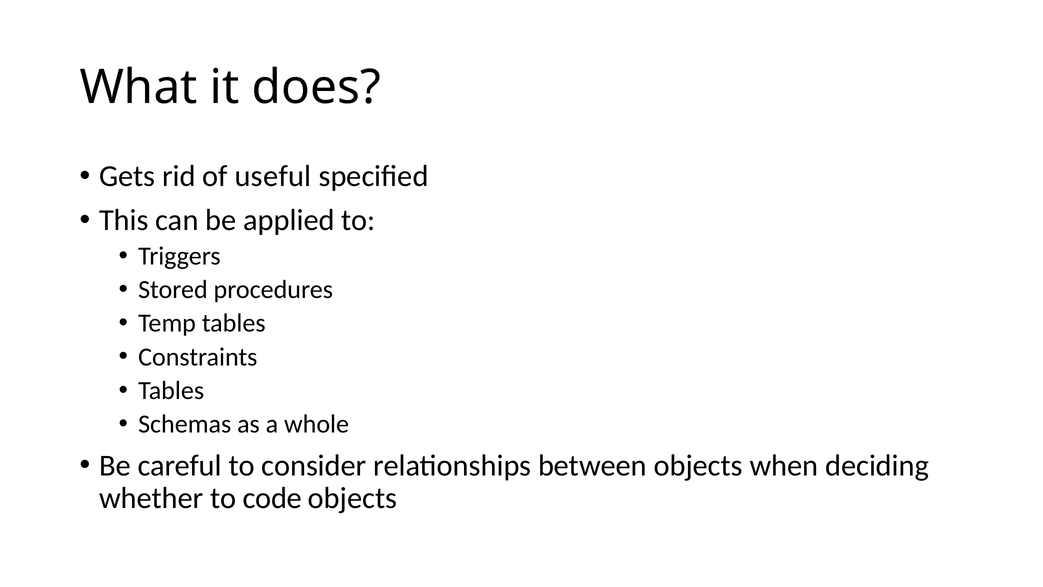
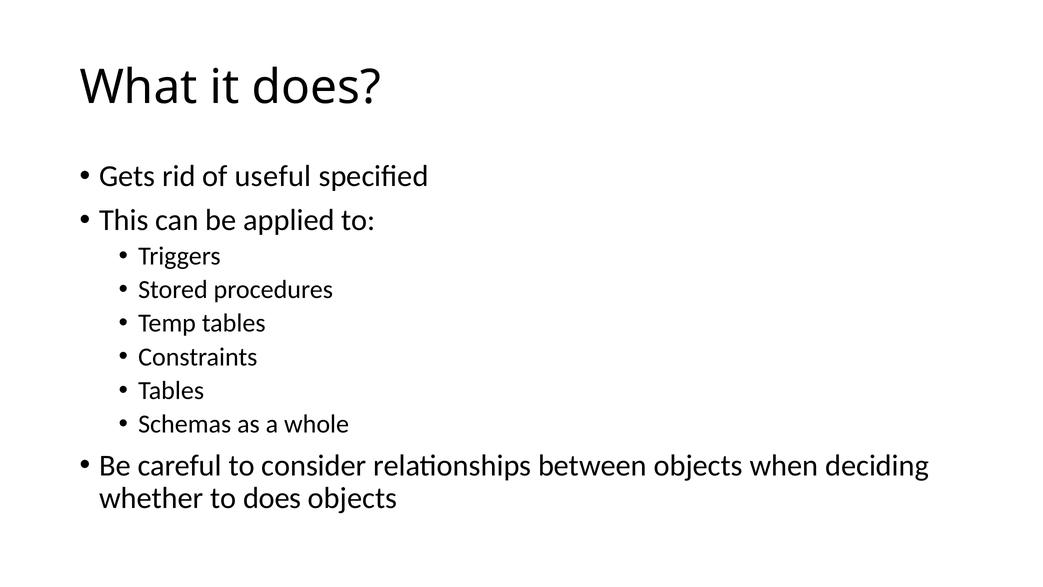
to code: code -> does
